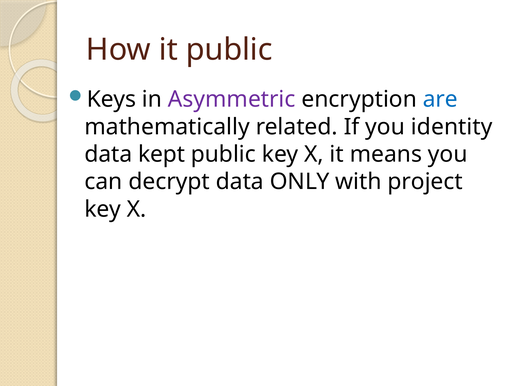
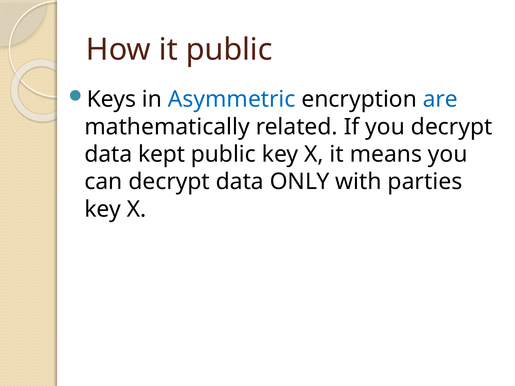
Asymmetric colour: purple -> blue
you identity: identity -> decrypt
project: project -> parties
